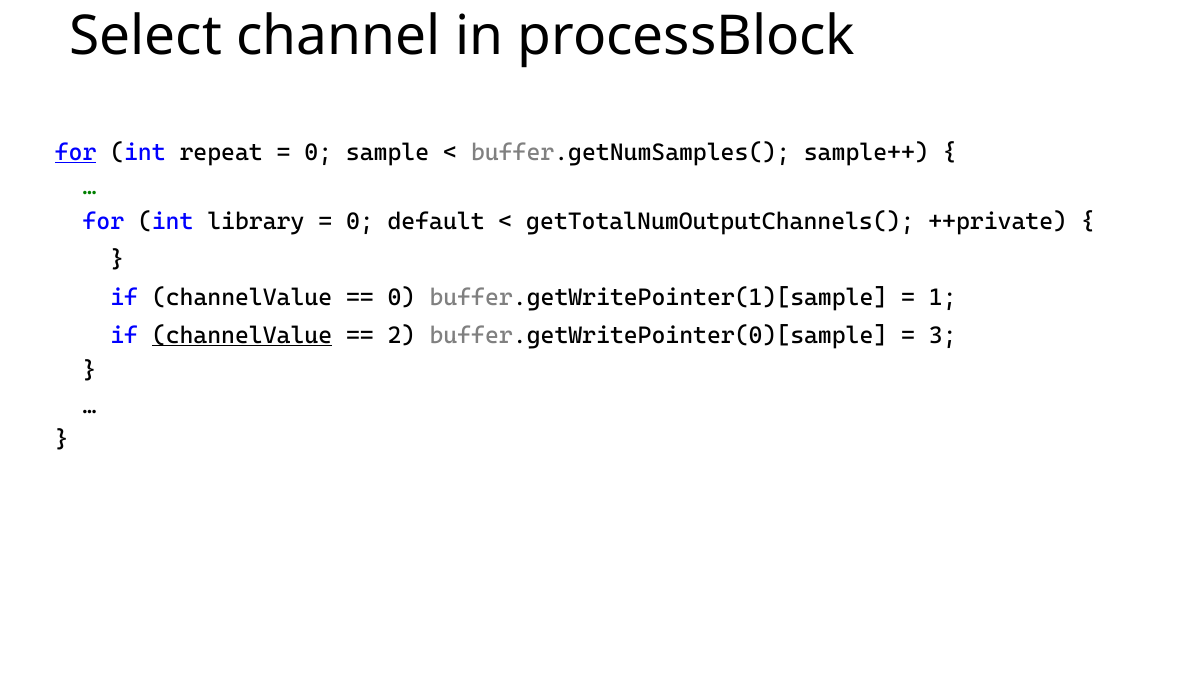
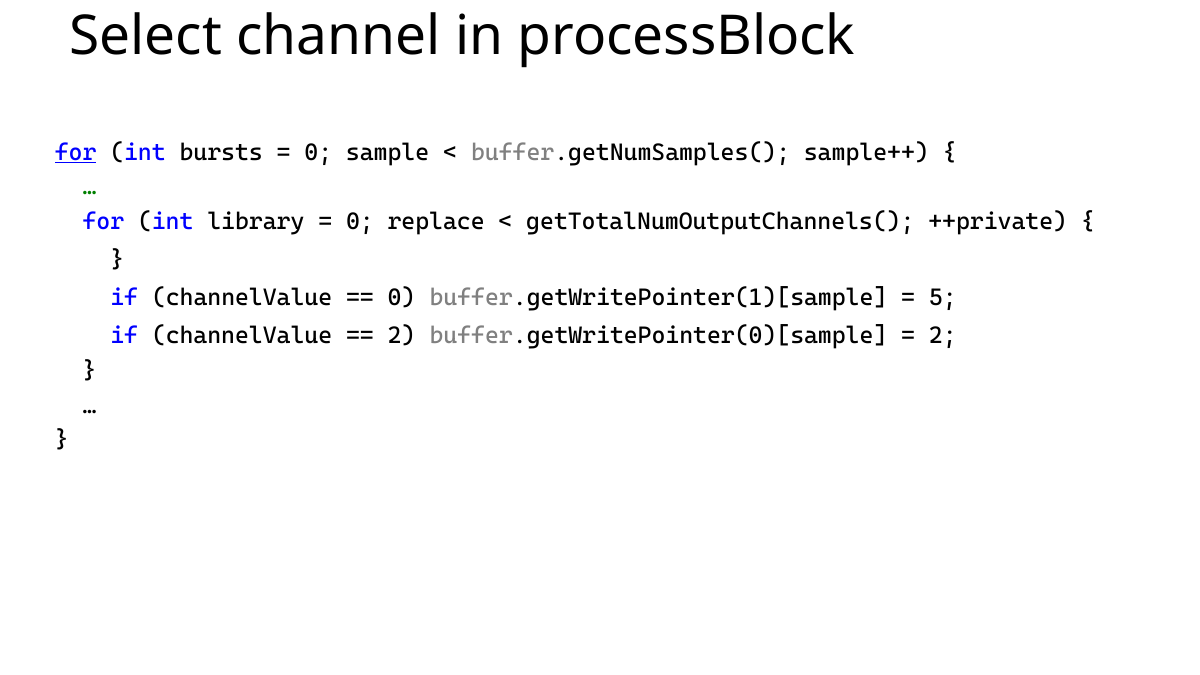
repeat: repeat -> bursts
default: default -> replace
1: 1 -> 5
channelValue at (242, 336) underline: present -> none
3 at (943, 336): 3 -> 2
